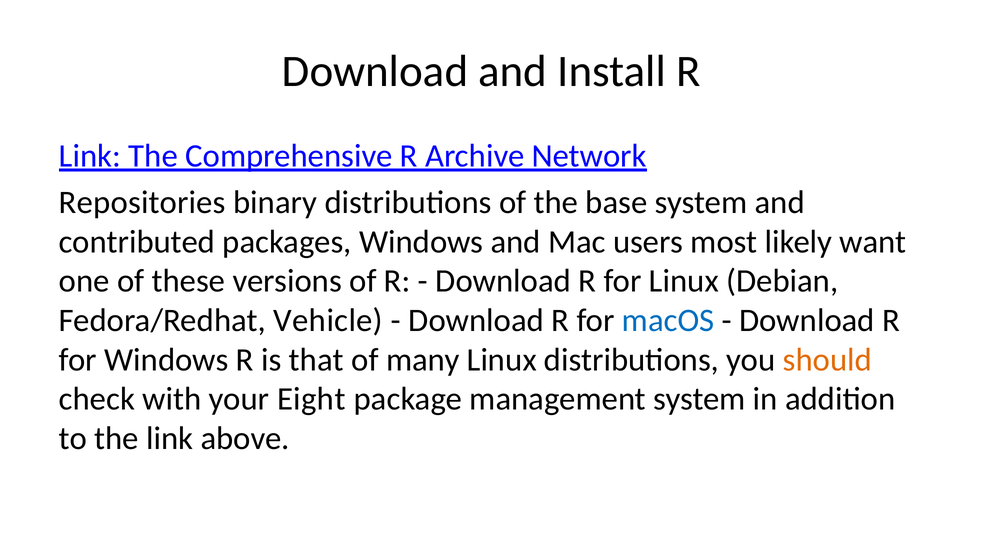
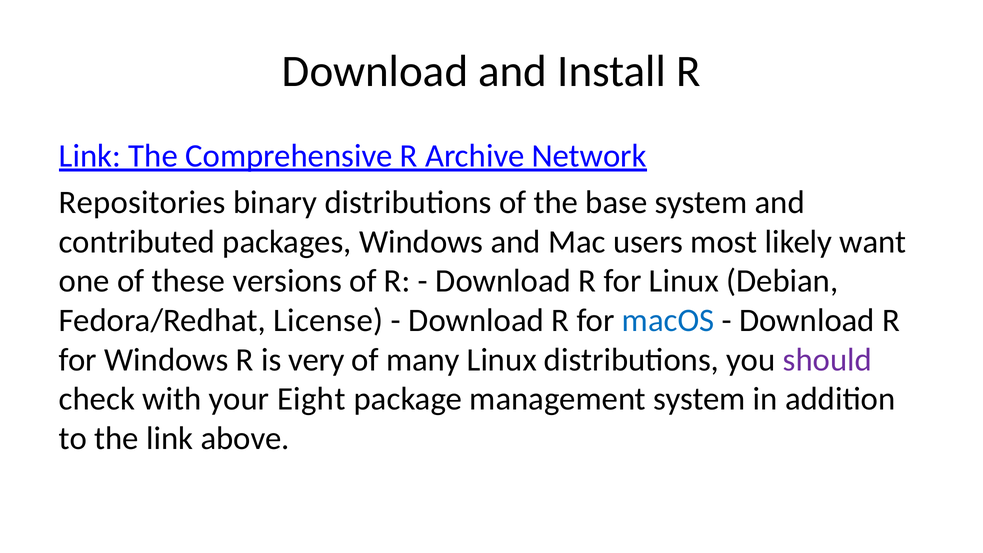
Vehicle: Vehicle -> License
that: that -> very
should colour: orange -> purple
